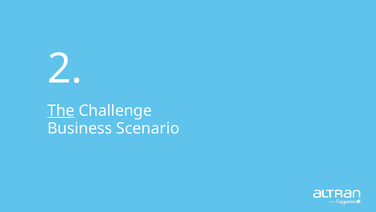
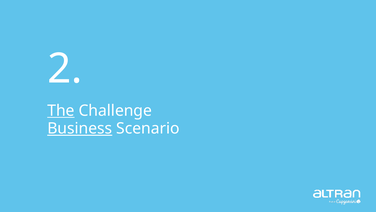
Business underline: none -> present
